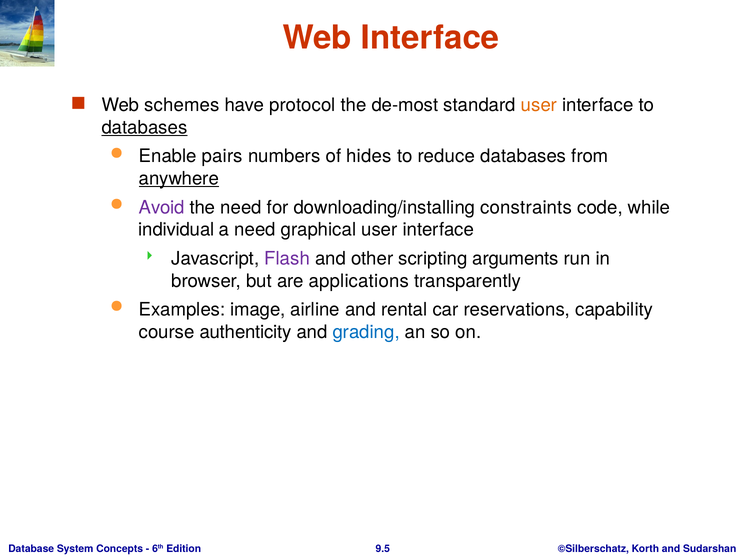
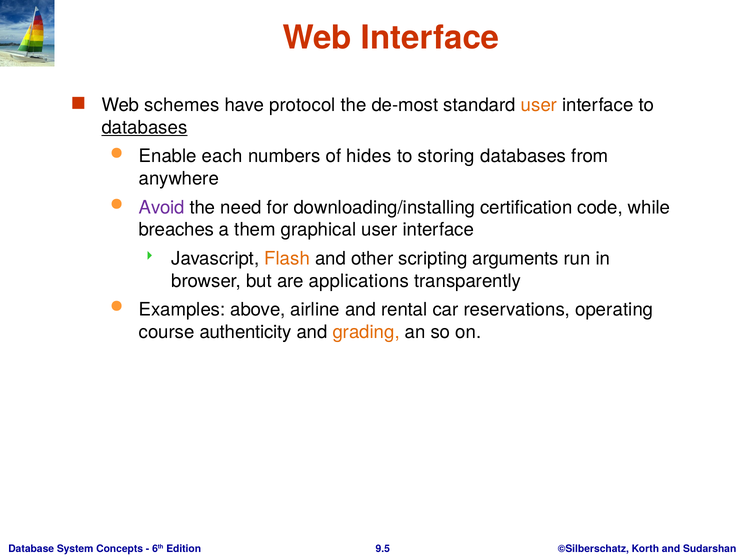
pairs: pairs -> each
reduce: reduce -> storing
anywhere underline: present -> none
constraints: constraints -> certification
individual: individual -> breaches
a need: need -> them
Flash colour: purple -> orange
image: image -> above
capability: capability -> operating
grading colour: blue -> orange
